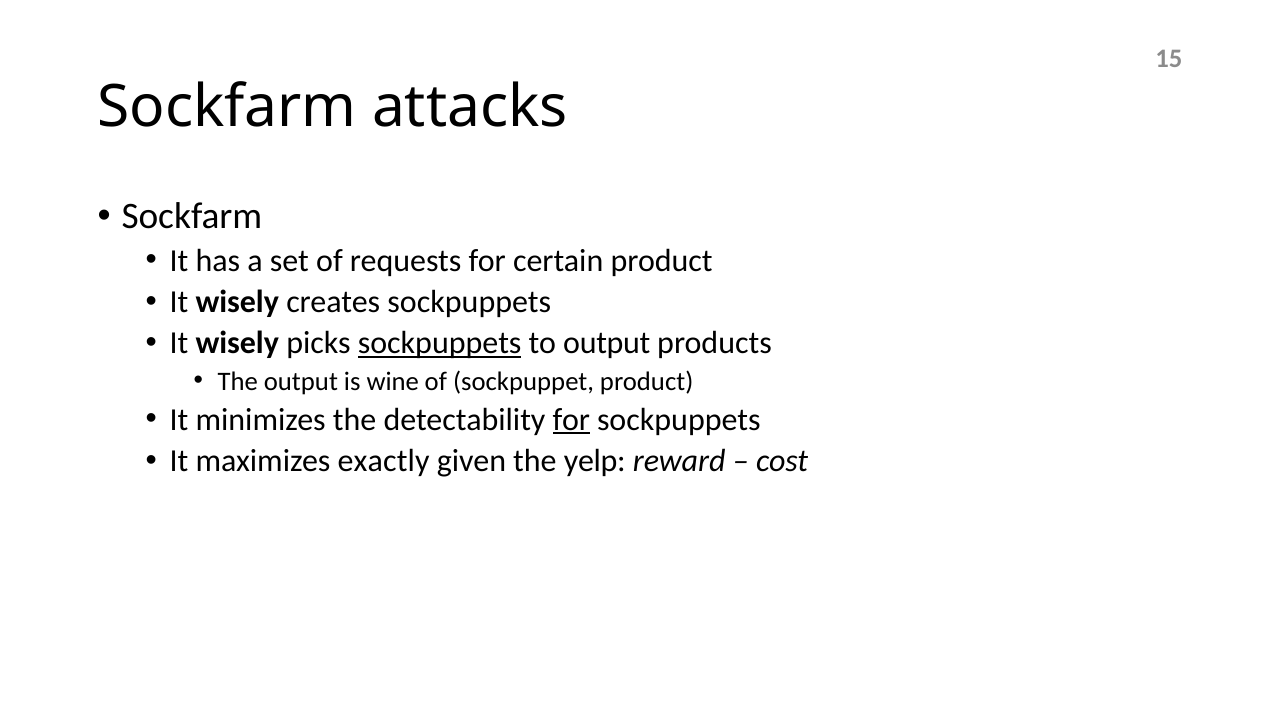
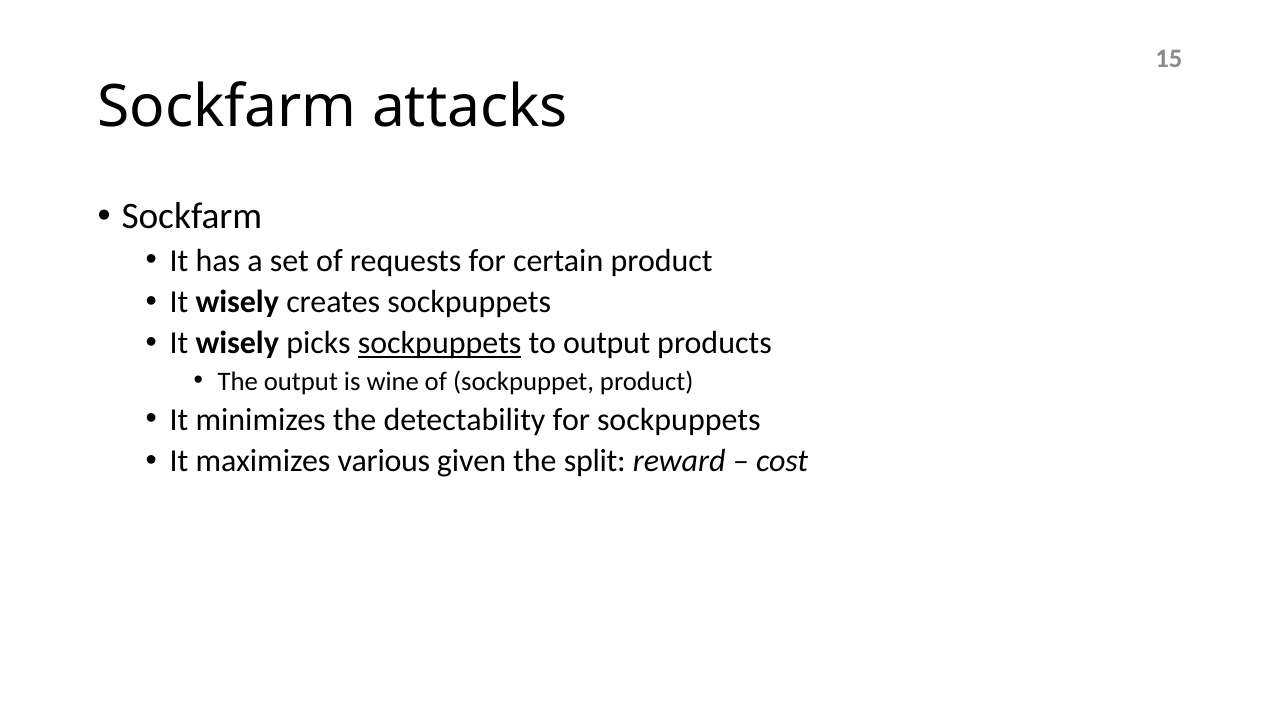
for at (571, 420) underline: present -> none
exactly: exactly -> various
yelp: yelp -> split
